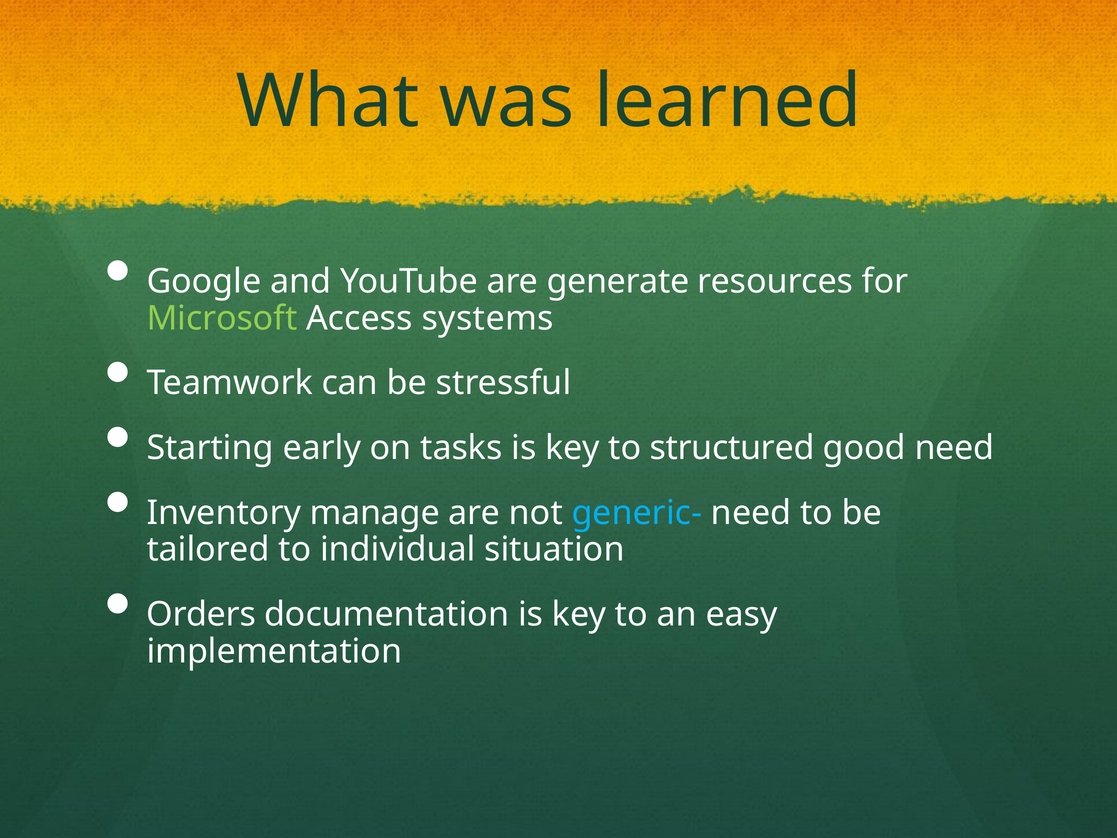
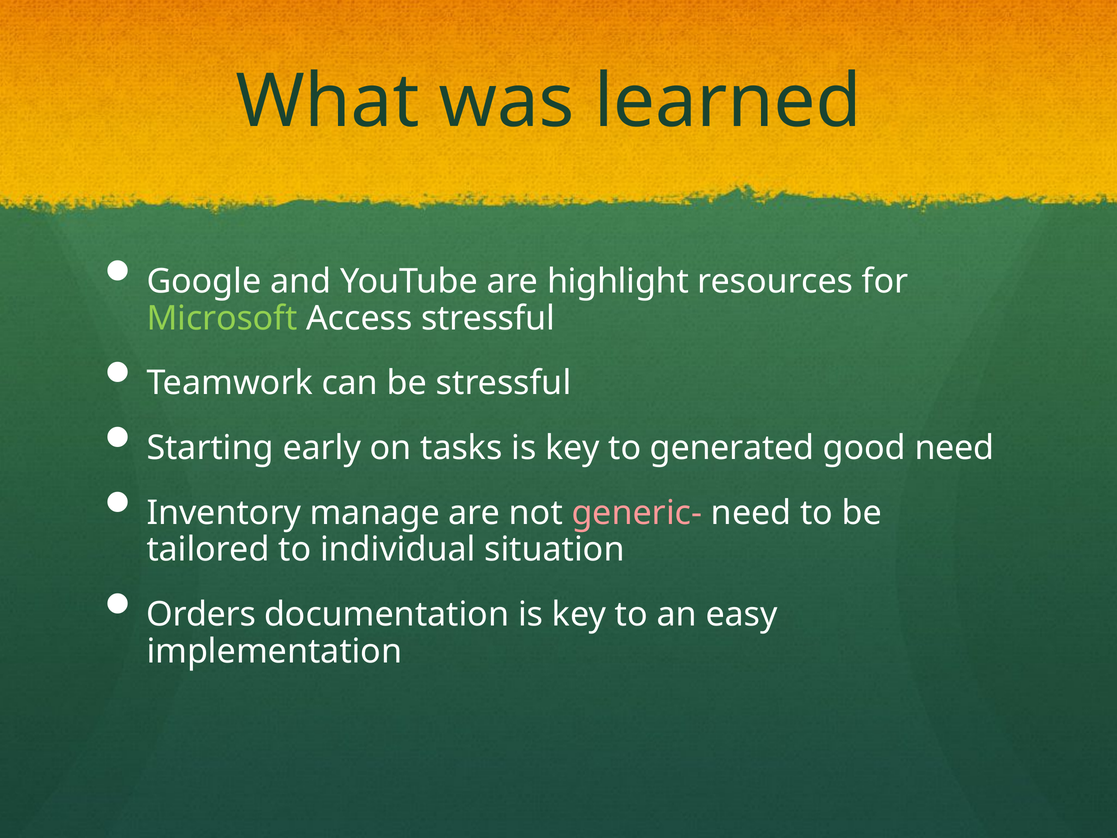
generate: generate -> highlight
Access systems: systems -> stressful
structured: structured -> generated
generic- colour: light blue -> pink
